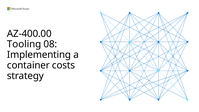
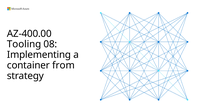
costs: costs -> from
